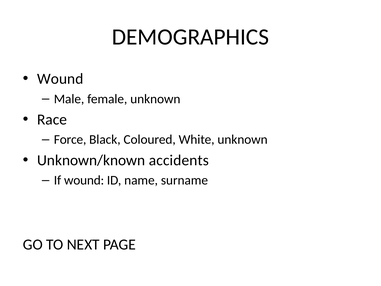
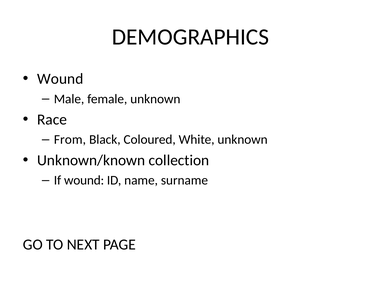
Force: Force -> From
accidents: accidents -> collection
